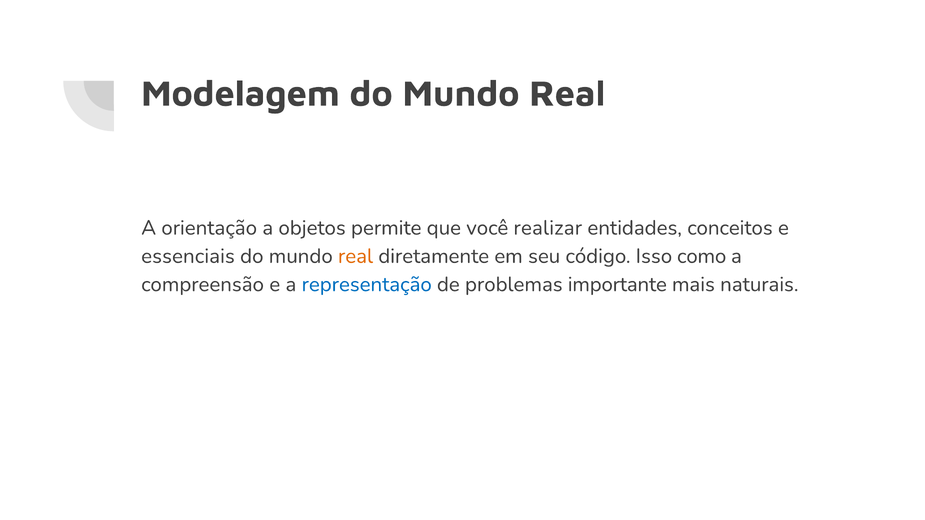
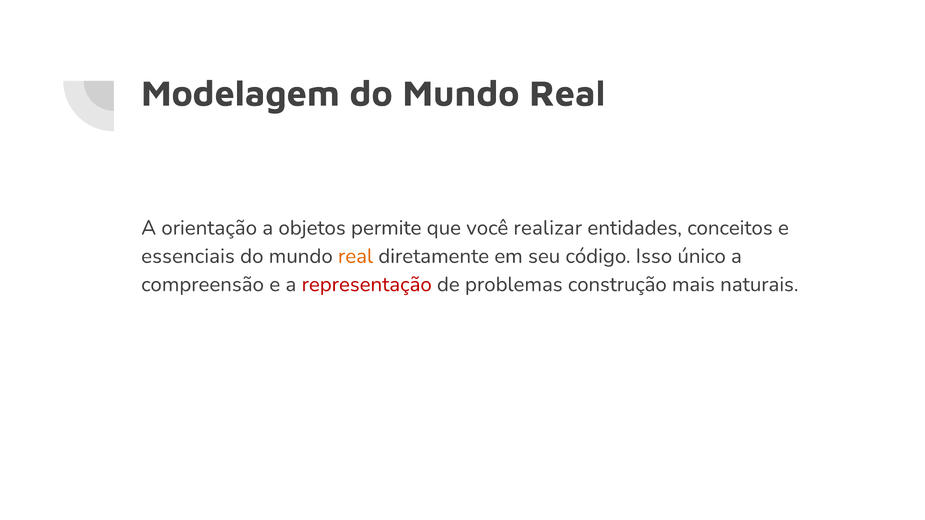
como: como -> único
representação colour: blue -> red
importante: importante -> construção
